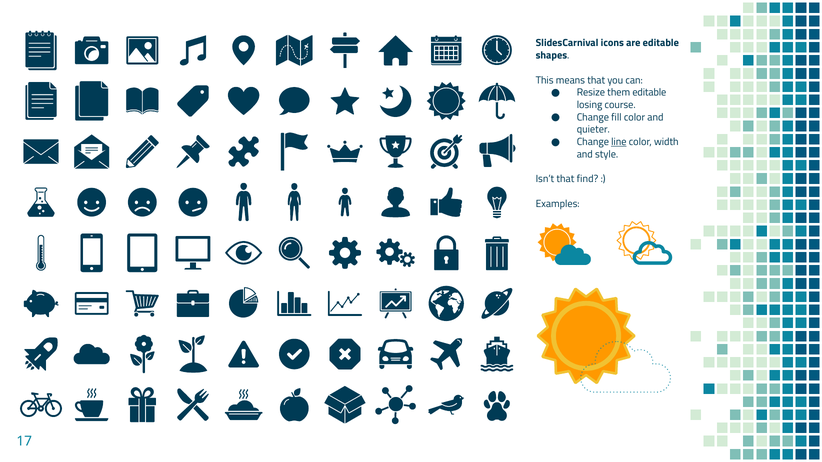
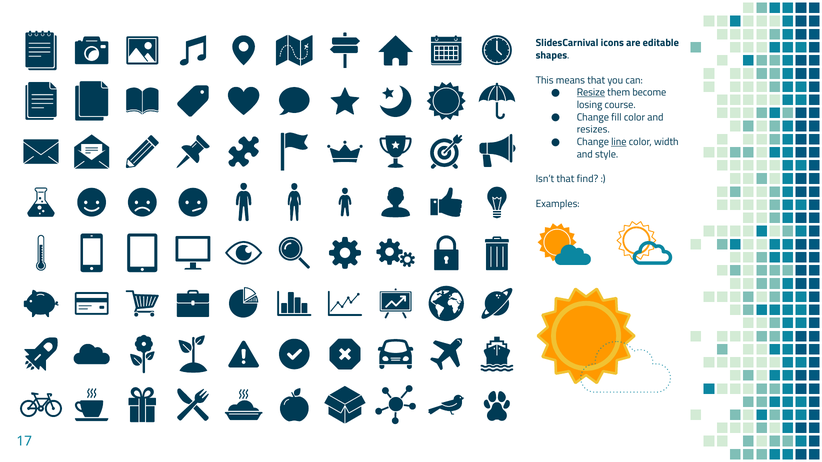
Resize underline: none -> present
them editable: editable -> become
quieter: quieter -> resizes
